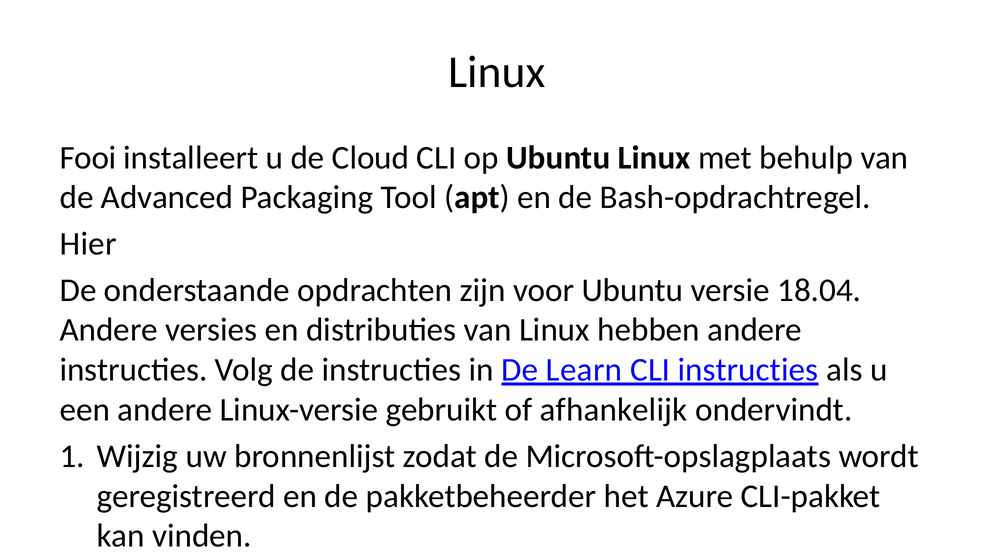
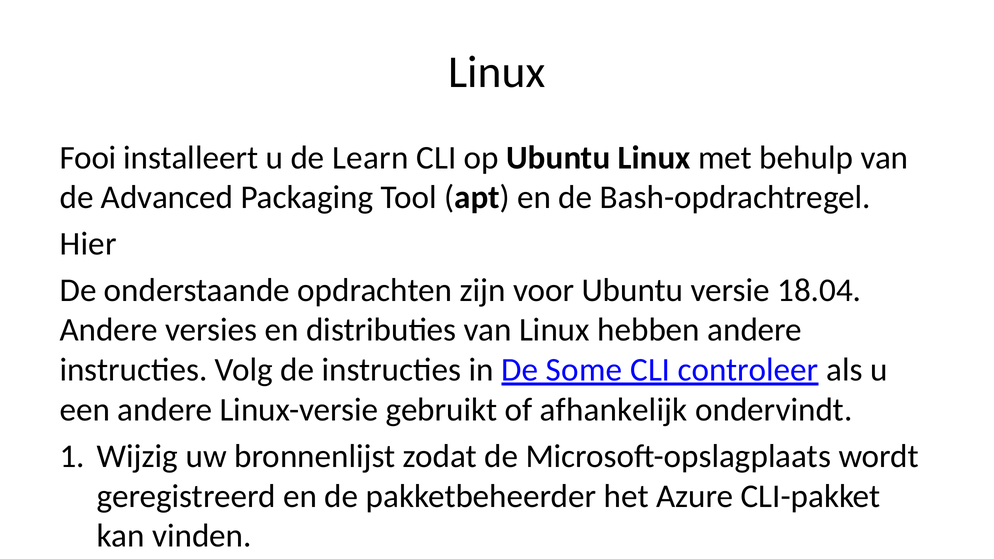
Cloud: Cloud -> Learn
Learn: Learn -> Some
CLI instructies: instructies -> controleer
